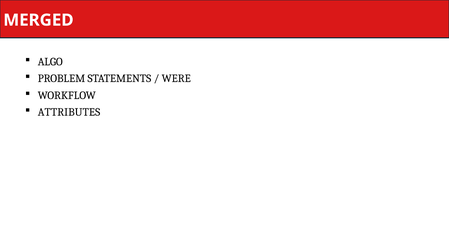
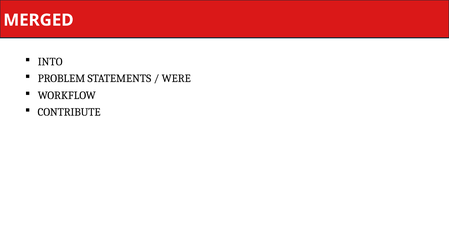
ALGO: ALGO -> INTO
ATTRIBUTES: ATTRIBUTES -> CONTRIBUTE
